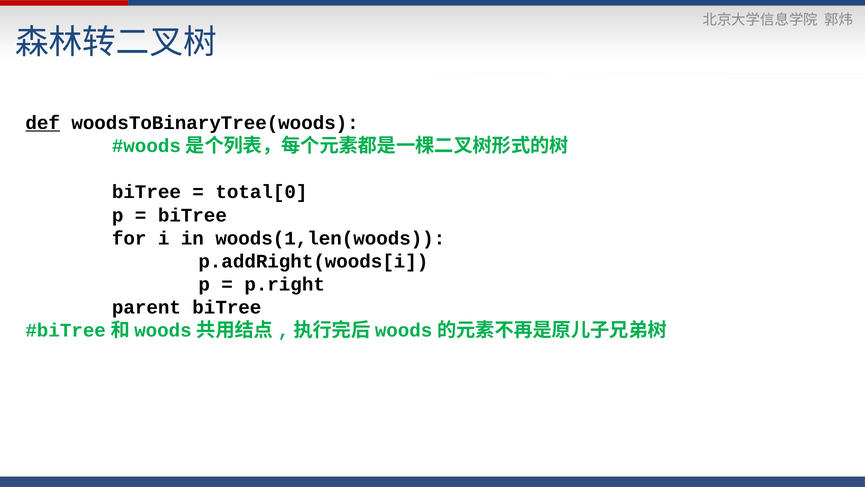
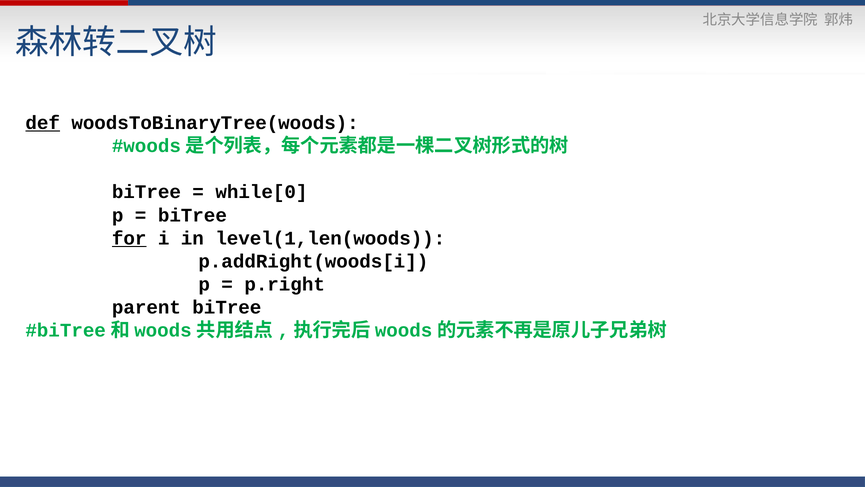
total[0: total[0 -> while[0
for underline: none -> present
woods(1,len(woods: woods(1,len(woods -> level(1,len(woods
